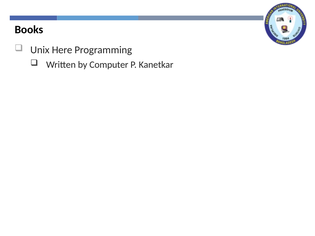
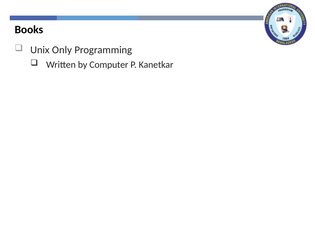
Here: Here -> Only
